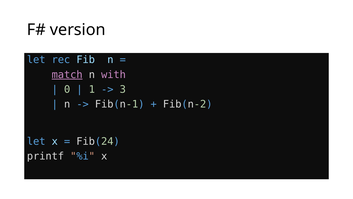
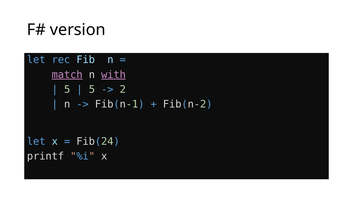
with underline: none -> present
0 at (67, 89): 0 -> 5
1 at (92, 89): 1 -> 5
3: 3 -> 2
